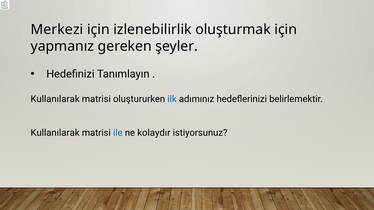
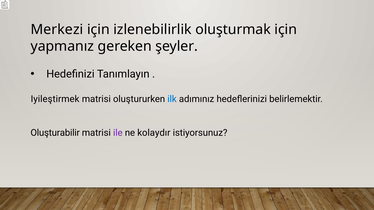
Kullanılarak at (55, 99): Kullanılarak -> Iyileştirmek
Kullanılarak at (55, 133): Kullanılarak -> Oluşturabilir
ile colour: blue -> purple
